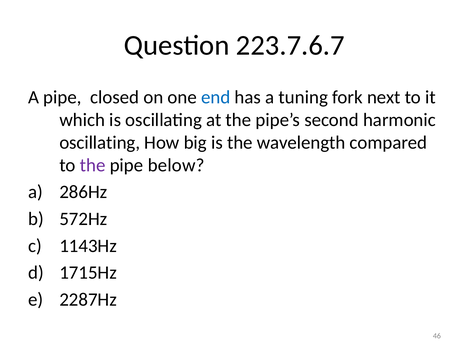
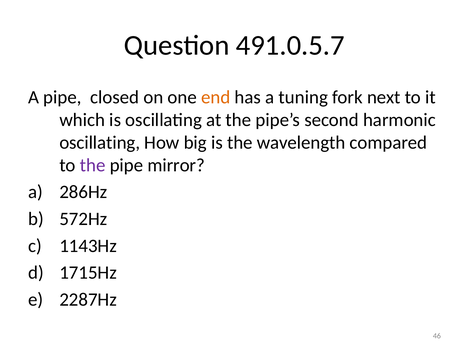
223.7.6.7: 223.7.6.7 -> 491.0.5.7
end colour: blue -> orange
below: below -> mirror
